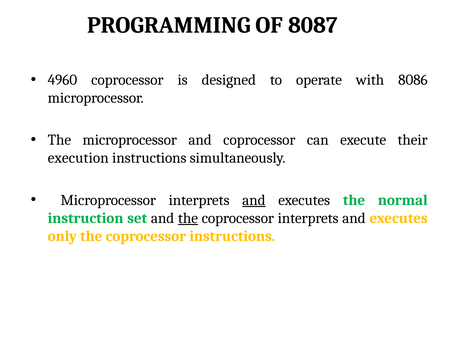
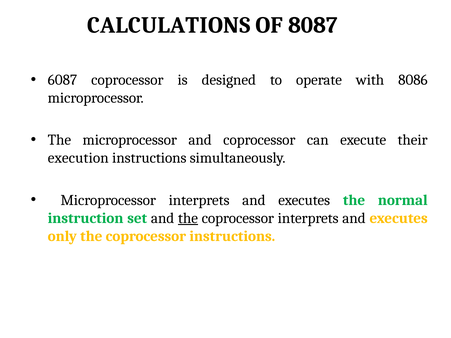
PROGRAMMING: PROGRAMMING -> CALCULATIONS
4960: 4960 -> 6087
and at (254, 200) underline: present -> none
